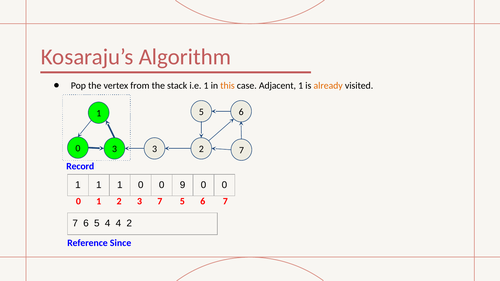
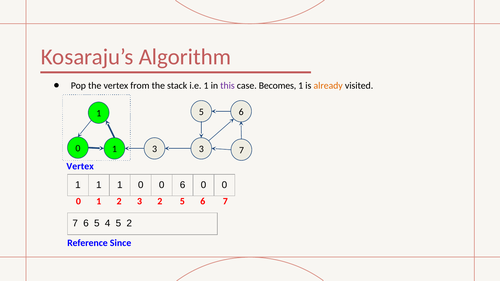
this colour: orange -> purple
Adjacent: Adjacent -> Becomes
3 at (114, 149): 3 -> 1
3 2: 2 -> 3
Record at (80, 166): Record -> Vertex
0 9: 9 -> 6
3 7: 7 -> 2
4 4: 4 -> 5
